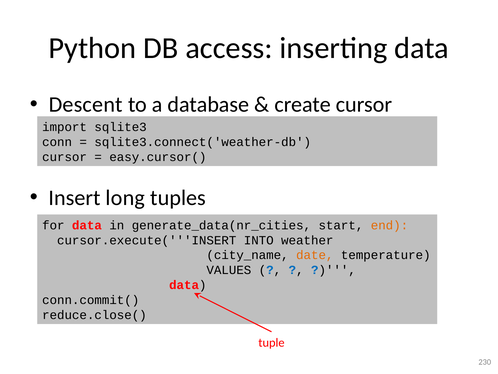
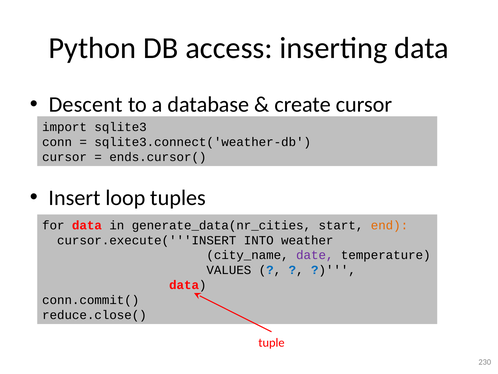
easy.cursor(: easy.cursor( -> ends.cursor(
long: long -> loop
date colour: orange -> purple
